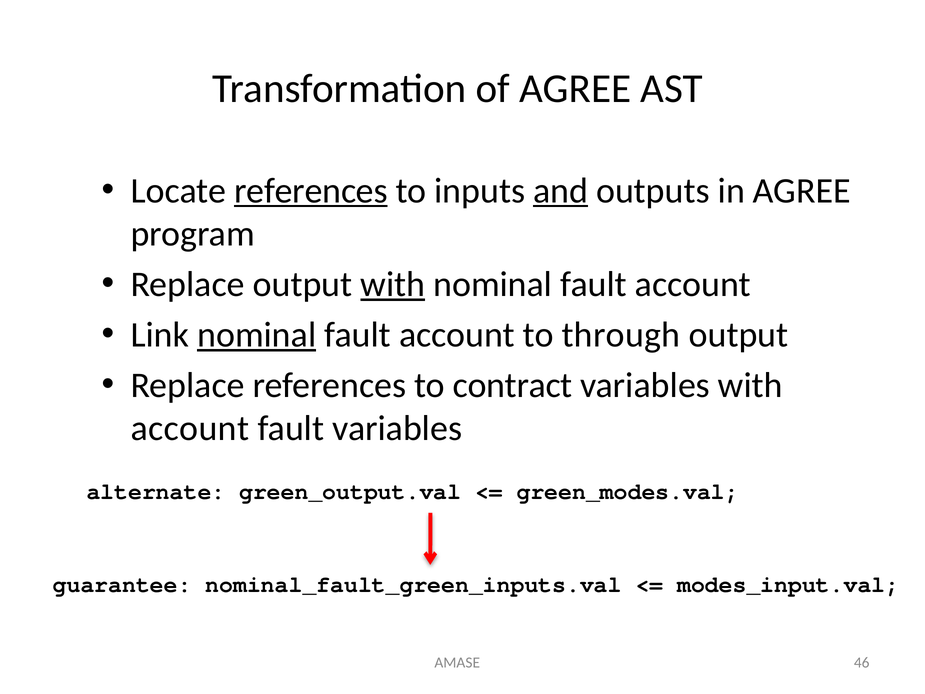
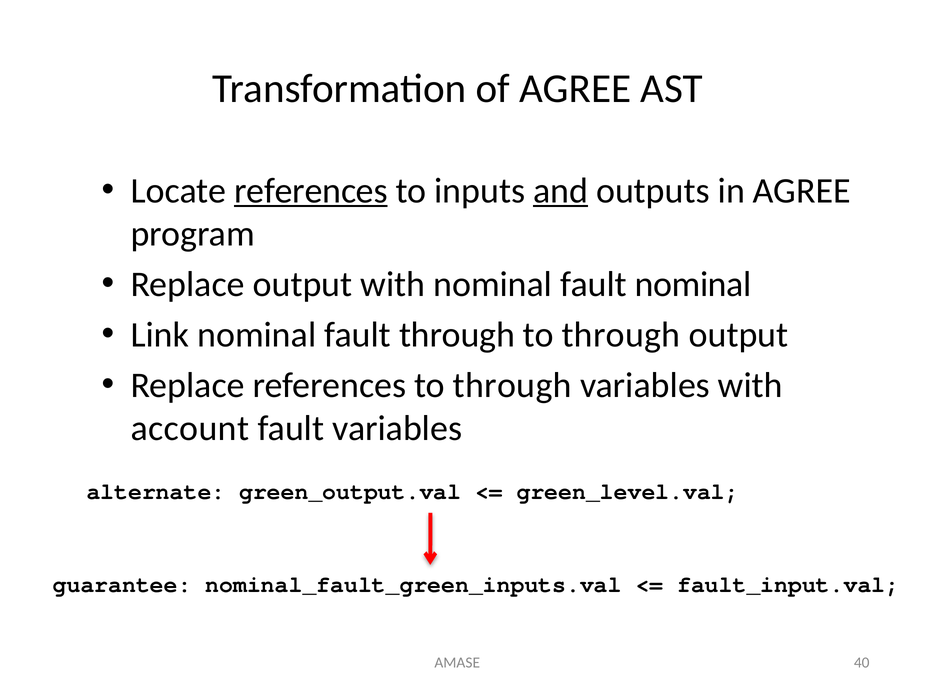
with at (393, 284) underline: present -> none
account at (693, 284): account -> nominal
nominal at (257, 335) underline: present -> none
account at (457, 335): account -> through
references to contract: contract -> through
green_modes.val: green_modes.val -> green_level.val
modes_input.val: modes_input.val -> fault_input.val
46: 46 -> 40
